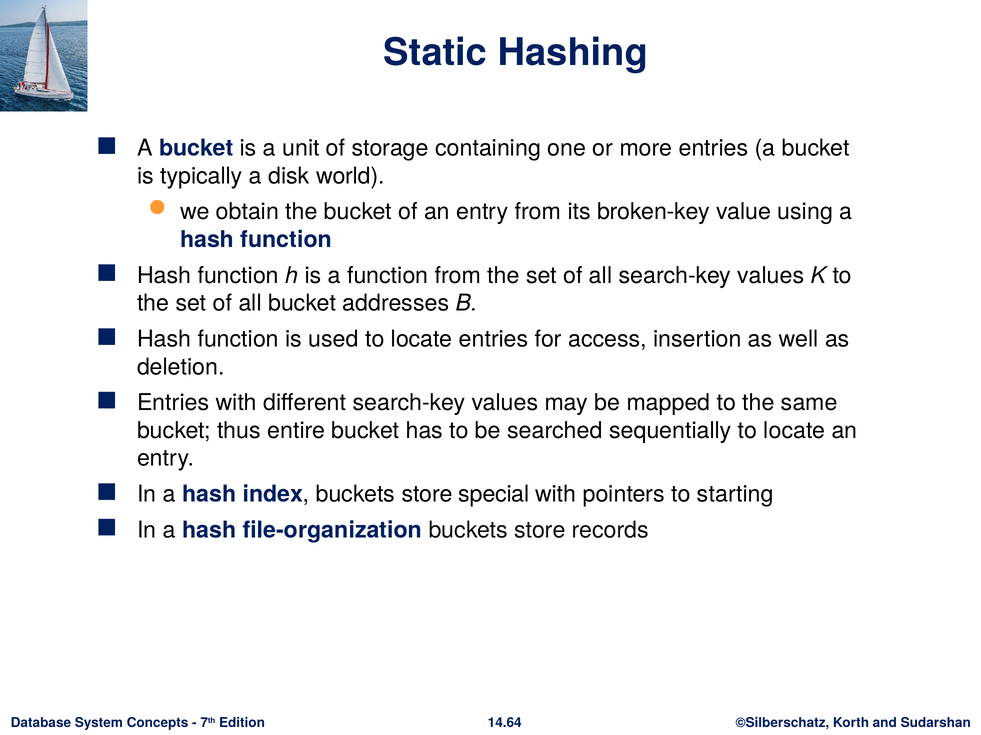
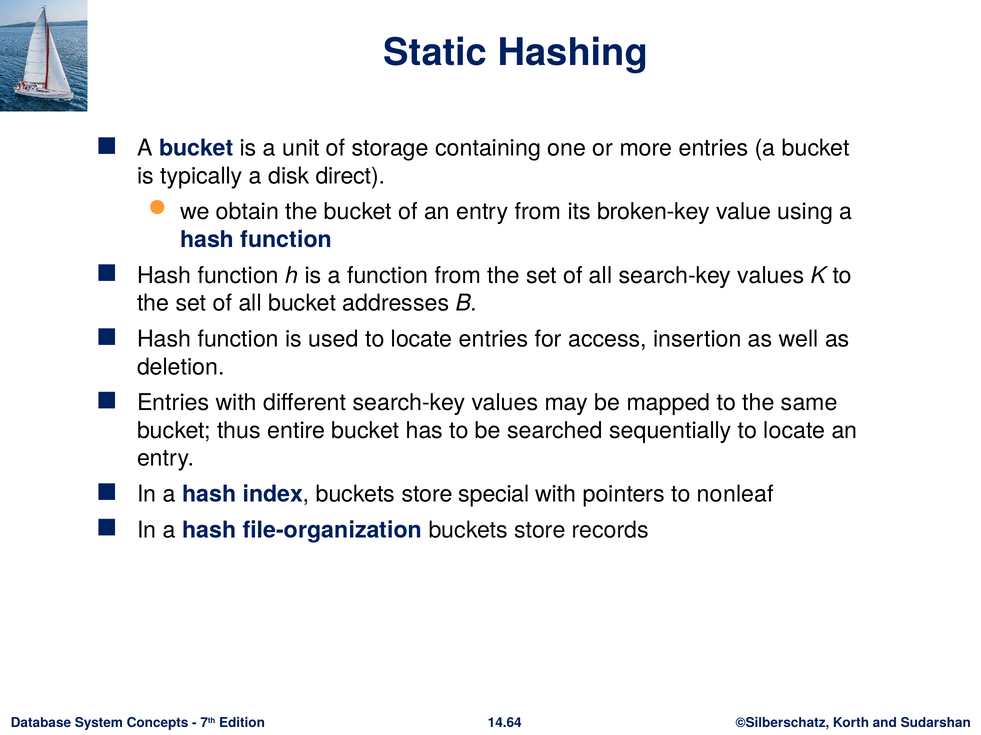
world: world -> direct
starting: starting -> nonleaf
